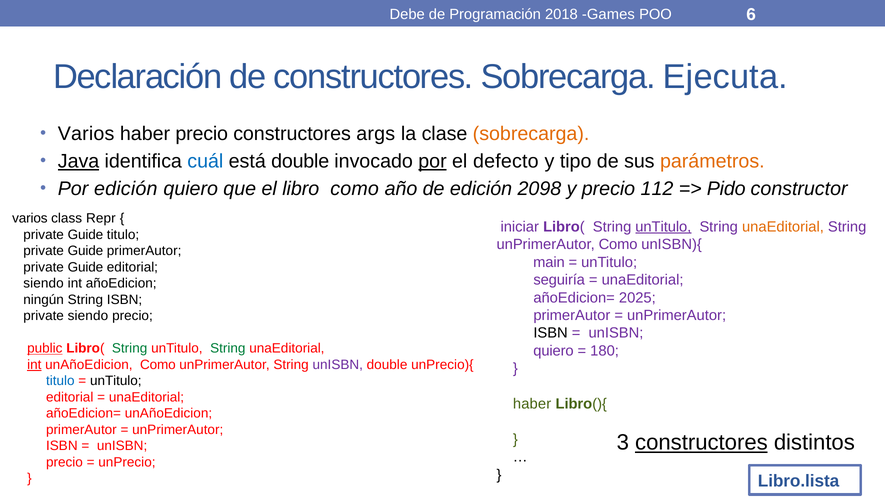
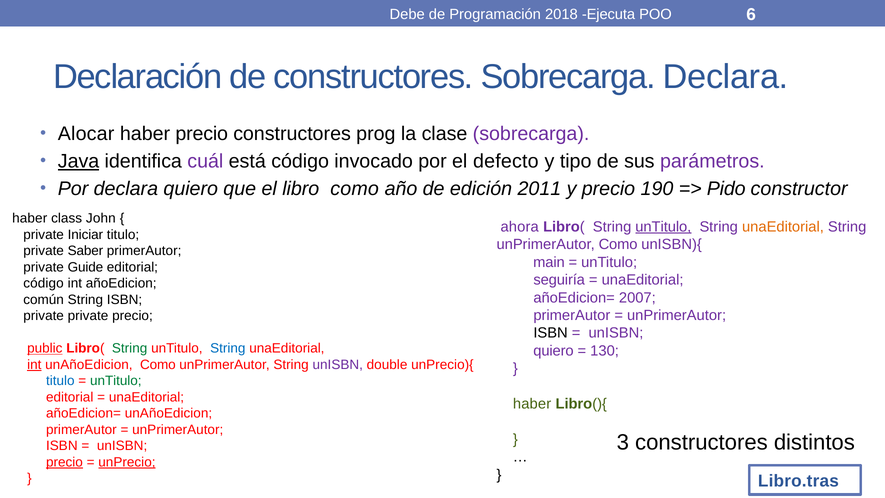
Games: Games -> Ejecuta
Sobrecarga Ejecuta: Ejecuta -> Declara
Varios at (86, 134): Varios -> Alocar
args: args -> prog
sobrecarga at (531, 134) colour: orange -> purple
cuál colour: blue -> purple
está double: double -> código
por at (432, 161) underline: present -> none
parámetros colour: orange -> purple
Por edición: edición -> declara
2098: 2098 -> 2011
112: 112 -> 190
varios at (30, 218): varios -> haber
Repr: Repr -> John
iniciar: iniciar -> ahora
Guide at (85, 235): Guide -> Iniciar
Guide at (85, 251): Guide -> Saber
siendo at (44, 283): siendo -> código
2025: 2025 -> 2007
ningún: ningún -> común
private siendo: siendo -> private
String at (228, 348) colour: green -> blue
180: 180 -> 130
unTitulo at (116, 381) colour: black -> green
constructores at (701, 442) underline: present -> none
precio at (64, 462) underline: none -> present
unPrecio underline: none -> present
Libro.lista: Libro.lista -> Libro.tras
